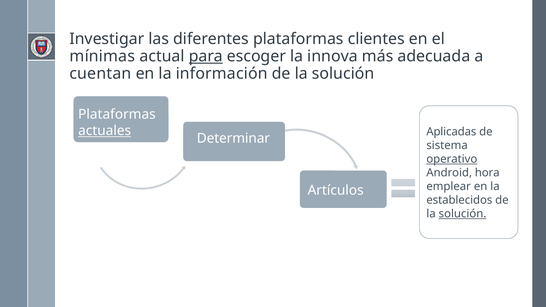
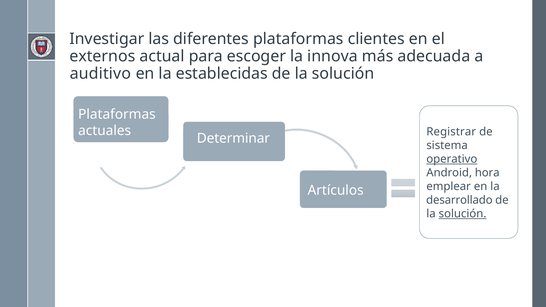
mínimas: mínimas -> externos
para underline: present -> none
cuentan: cuentan -> auditivo
información: información -> establecidas
actuales underline: present -> none
Aplicadas: Aplicadas -> Registrar
establecidos: establecidos -> desarrollado
